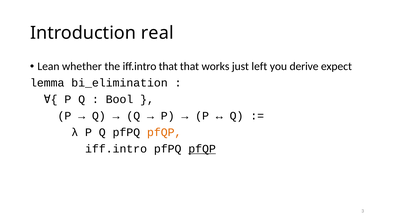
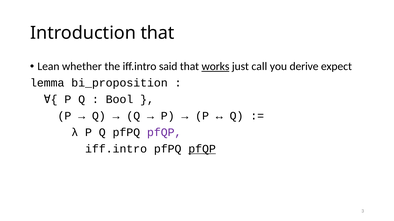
Introduction real: real -> that
iff.intro that: that -> said
works underline: none -> present
left: left -> call
bi_elimination: bi_elimination -> bi_proposition
pfQP at (164, 133) colour: orange -> purple
